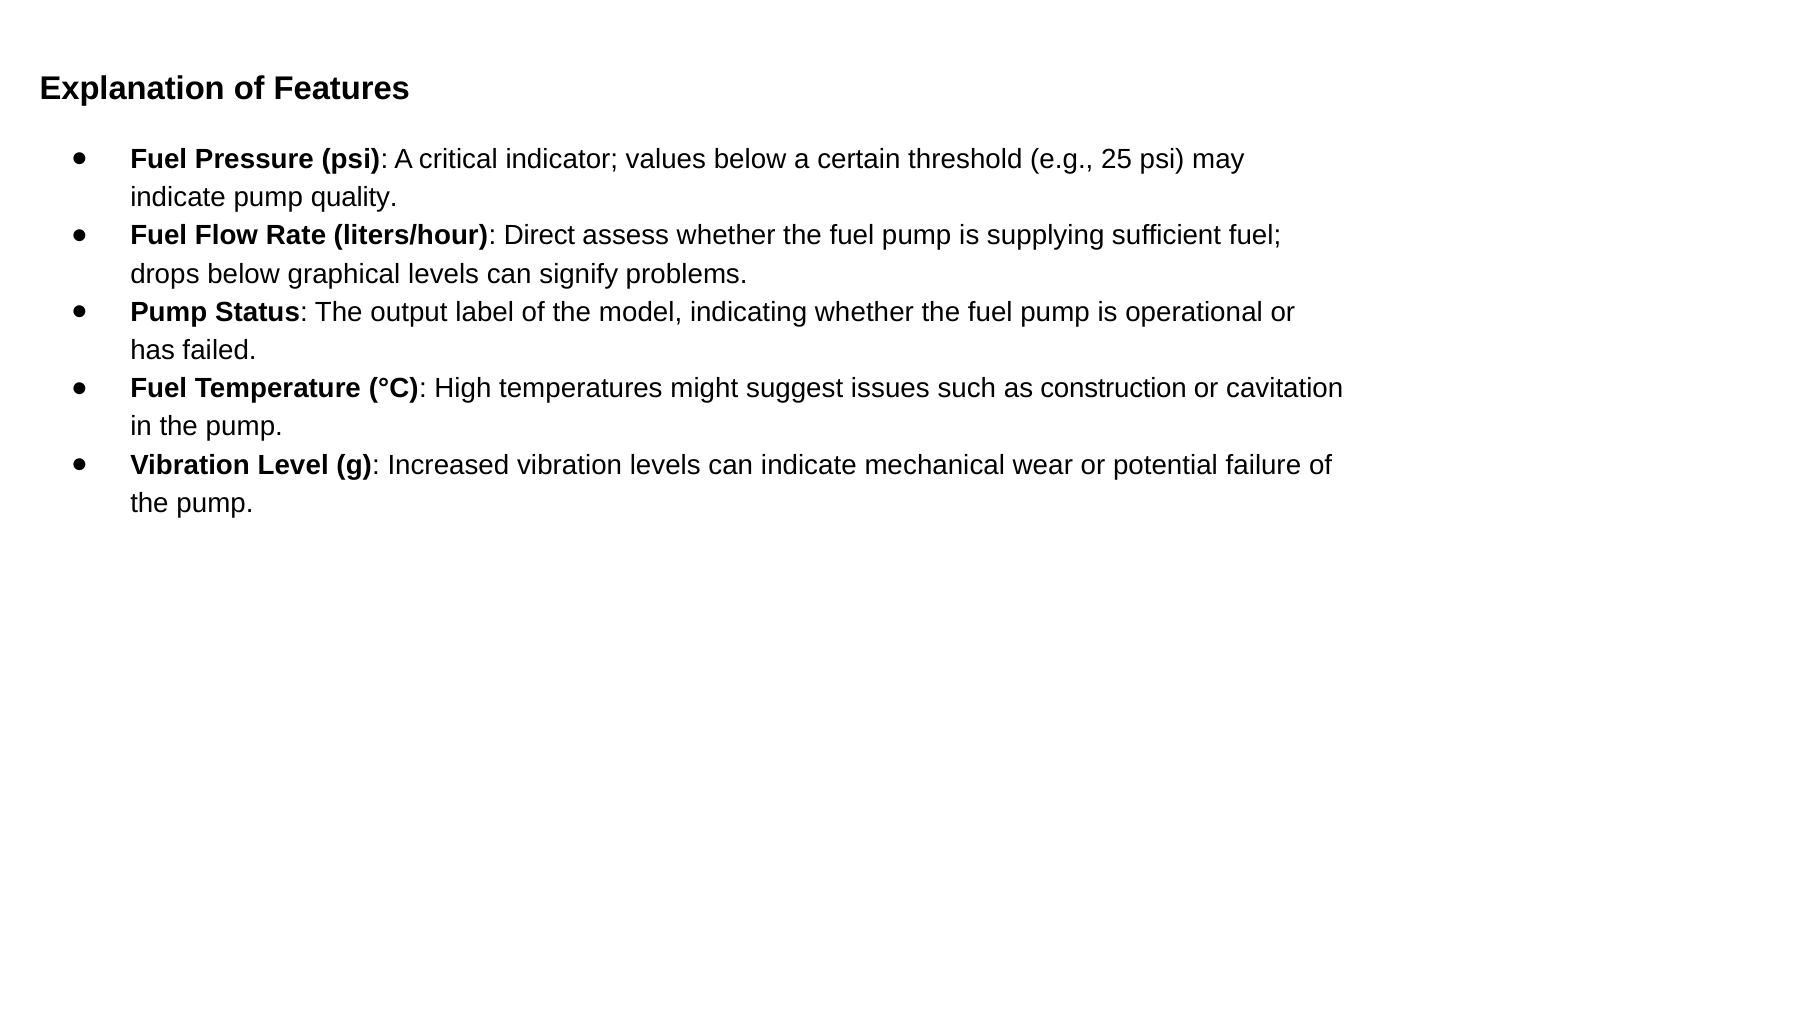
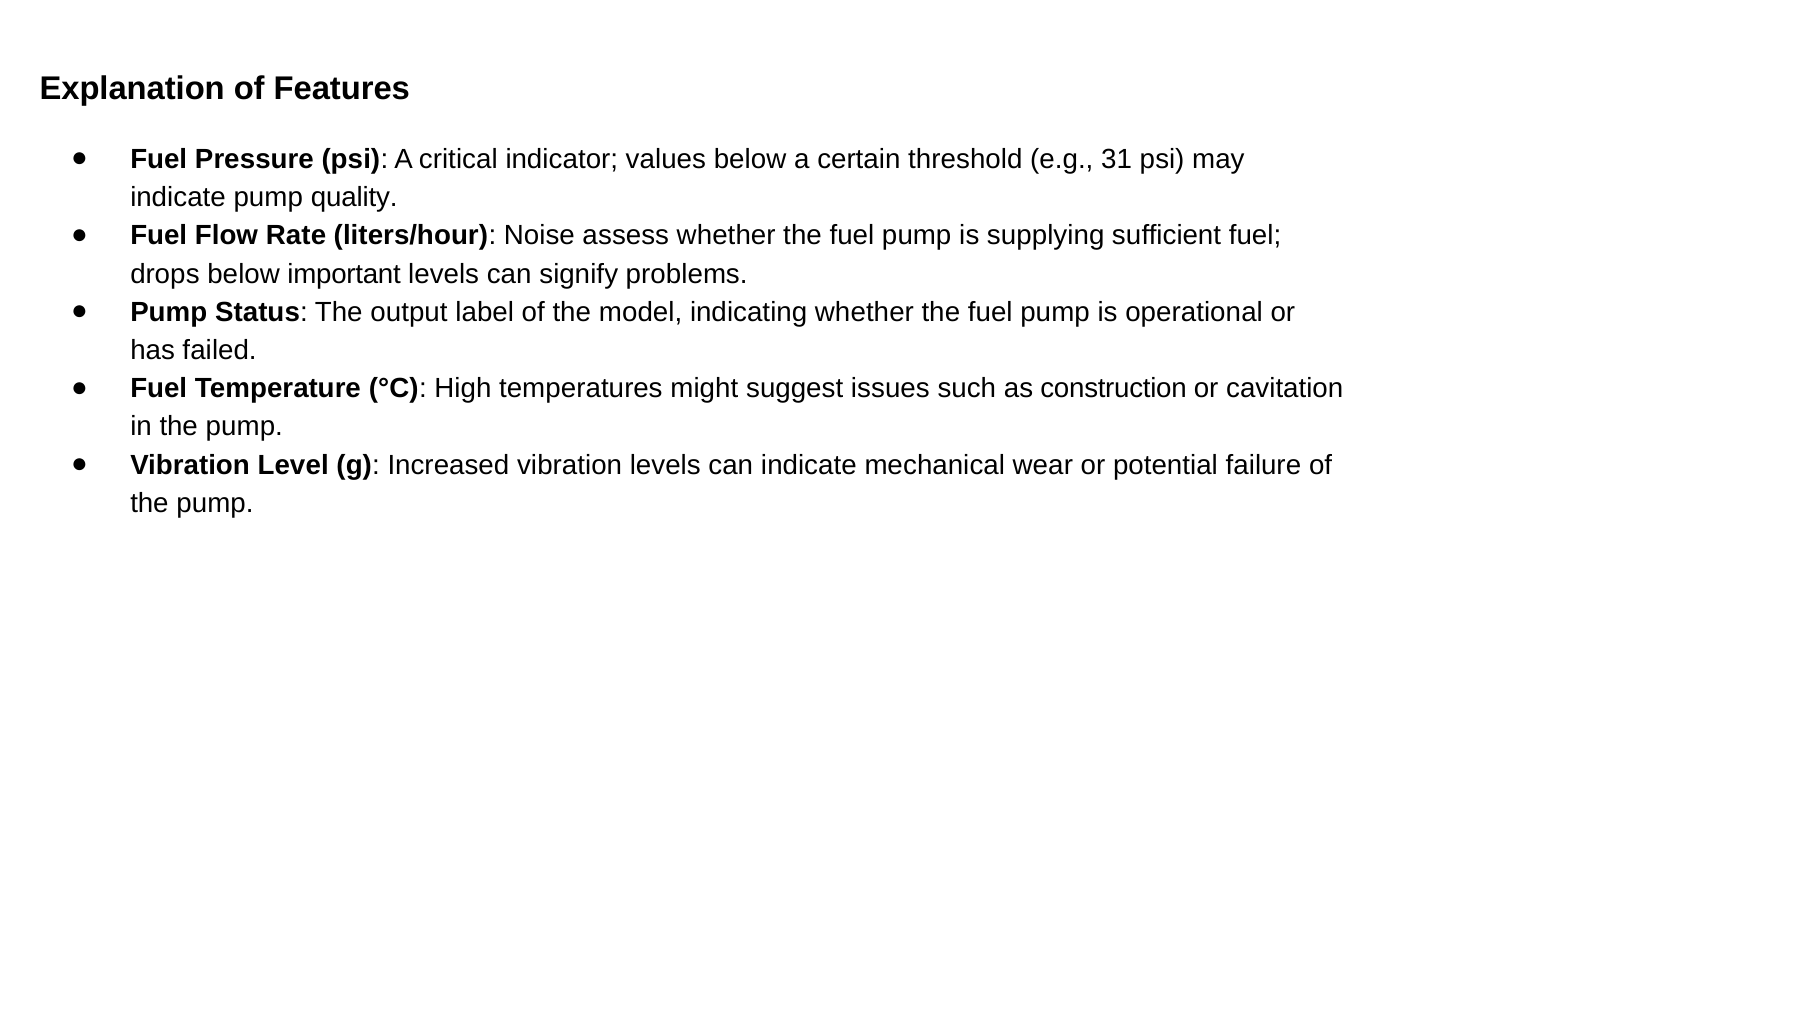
25: 25 -> 31
Direct: Direct -> Noise
graphical: graphical -> important
